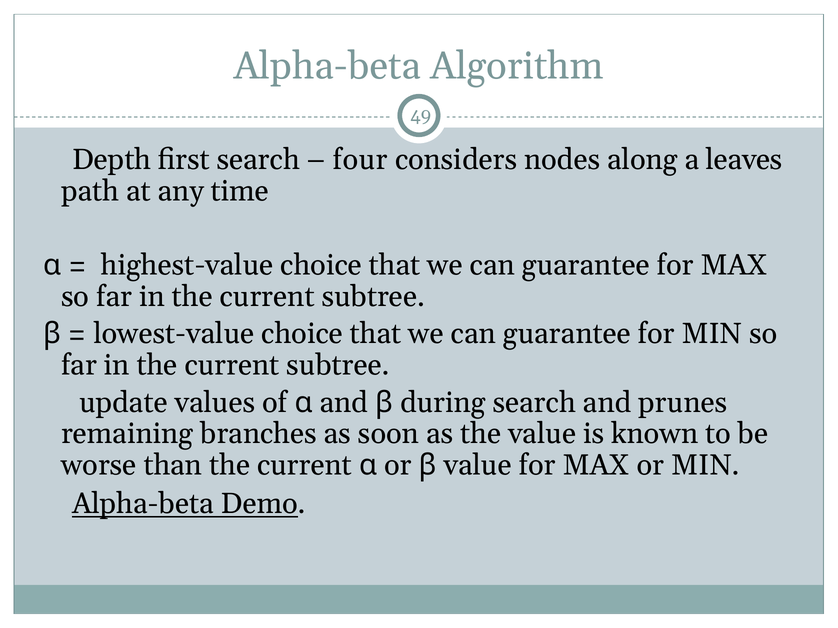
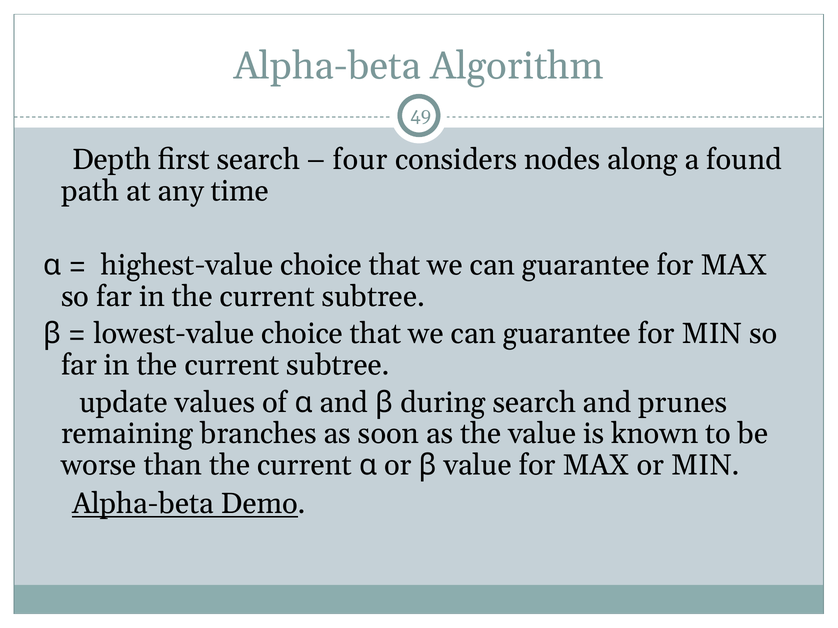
leaves: leaves -> found
